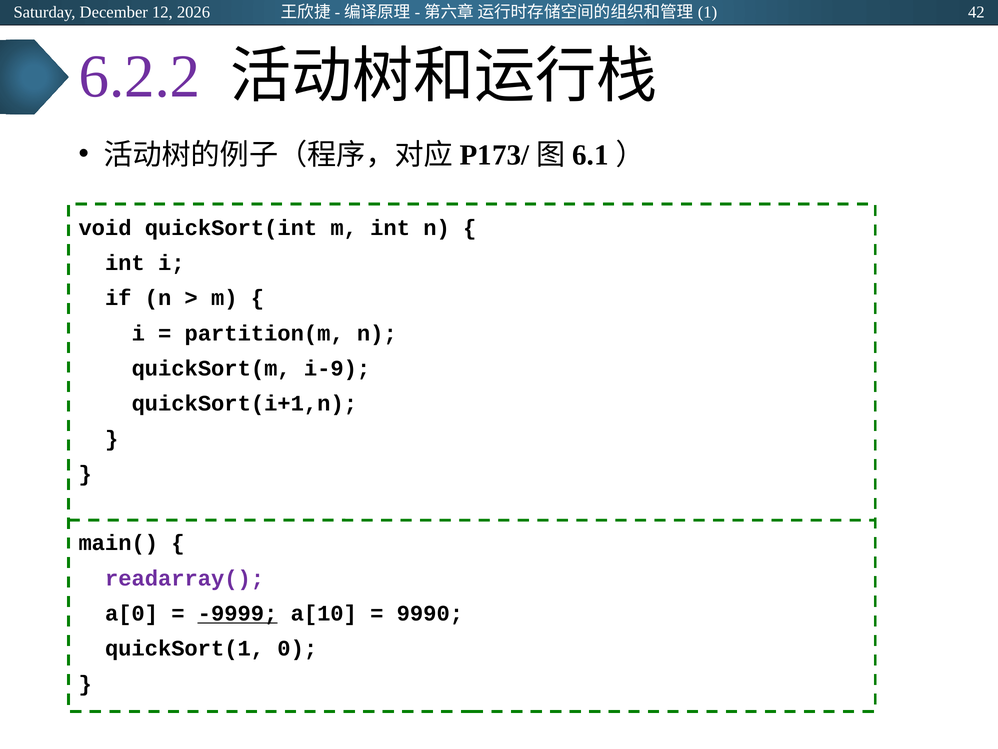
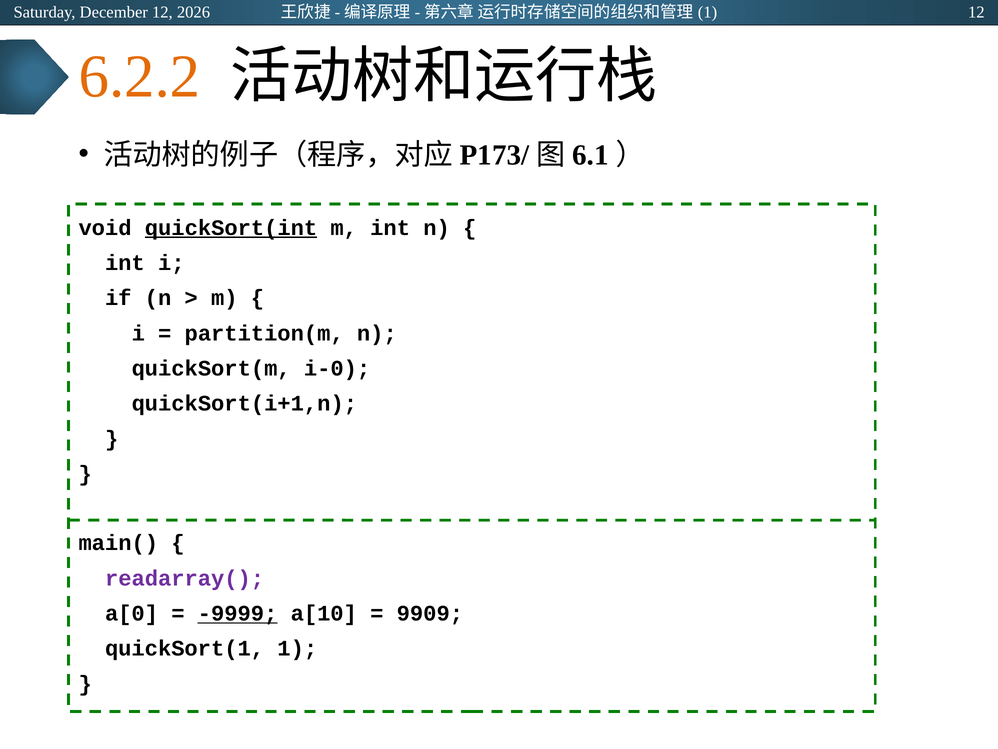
42 at (976, 12): 42 -> 12
6.2.2 colour: purple -> orange
quickSort(int underline: none -> present
i-9: i-9 -> i-0
9990: 9990 -> 9909
quickSort(1 0: 0 -> 1
